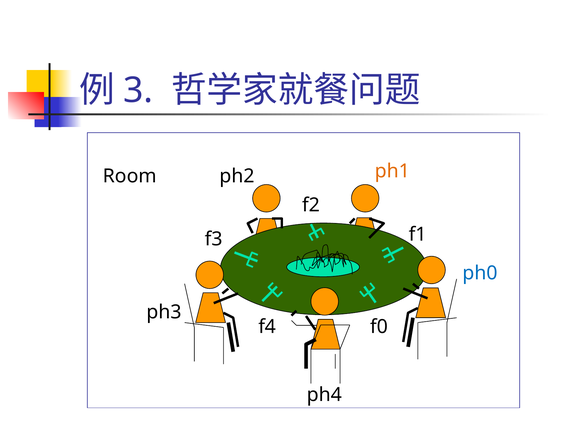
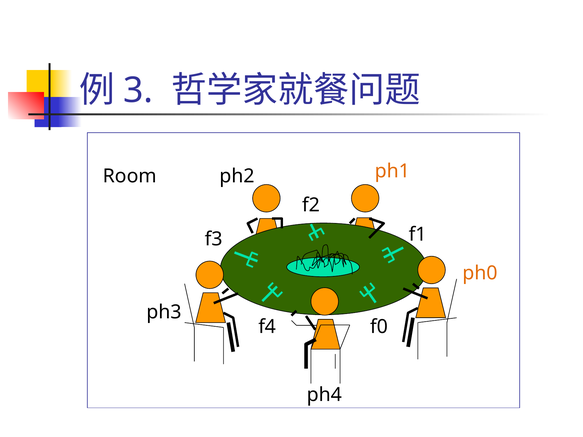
ph0 colour: blue -> orange
